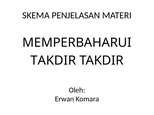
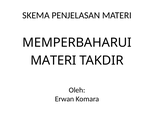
TAKDIR at (53, 61): TAKDIR -> MATERI
